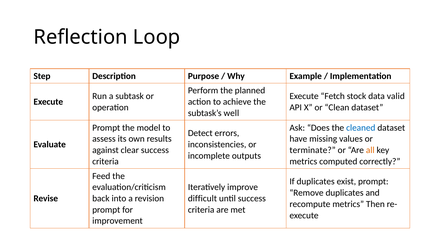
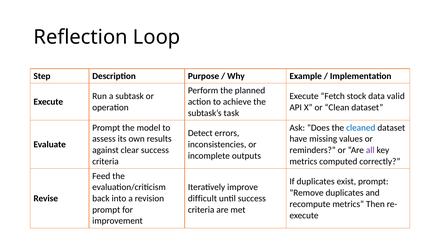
well: well -> task
terminate: terminate -> reminders
all colour: orange -> purple
